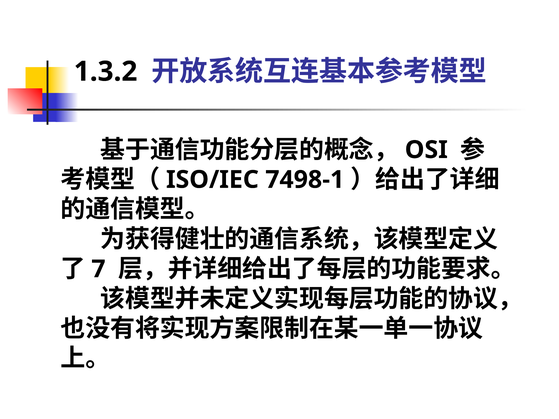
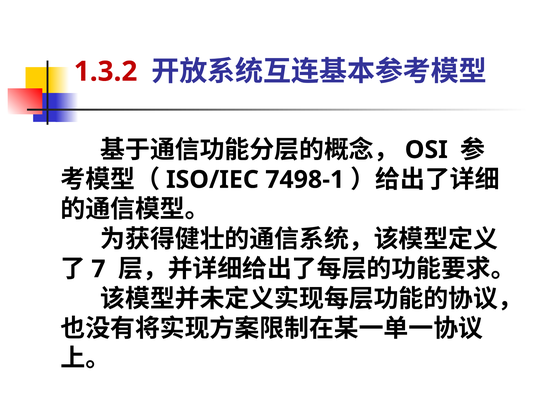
1.3.2 colour: black -> red
